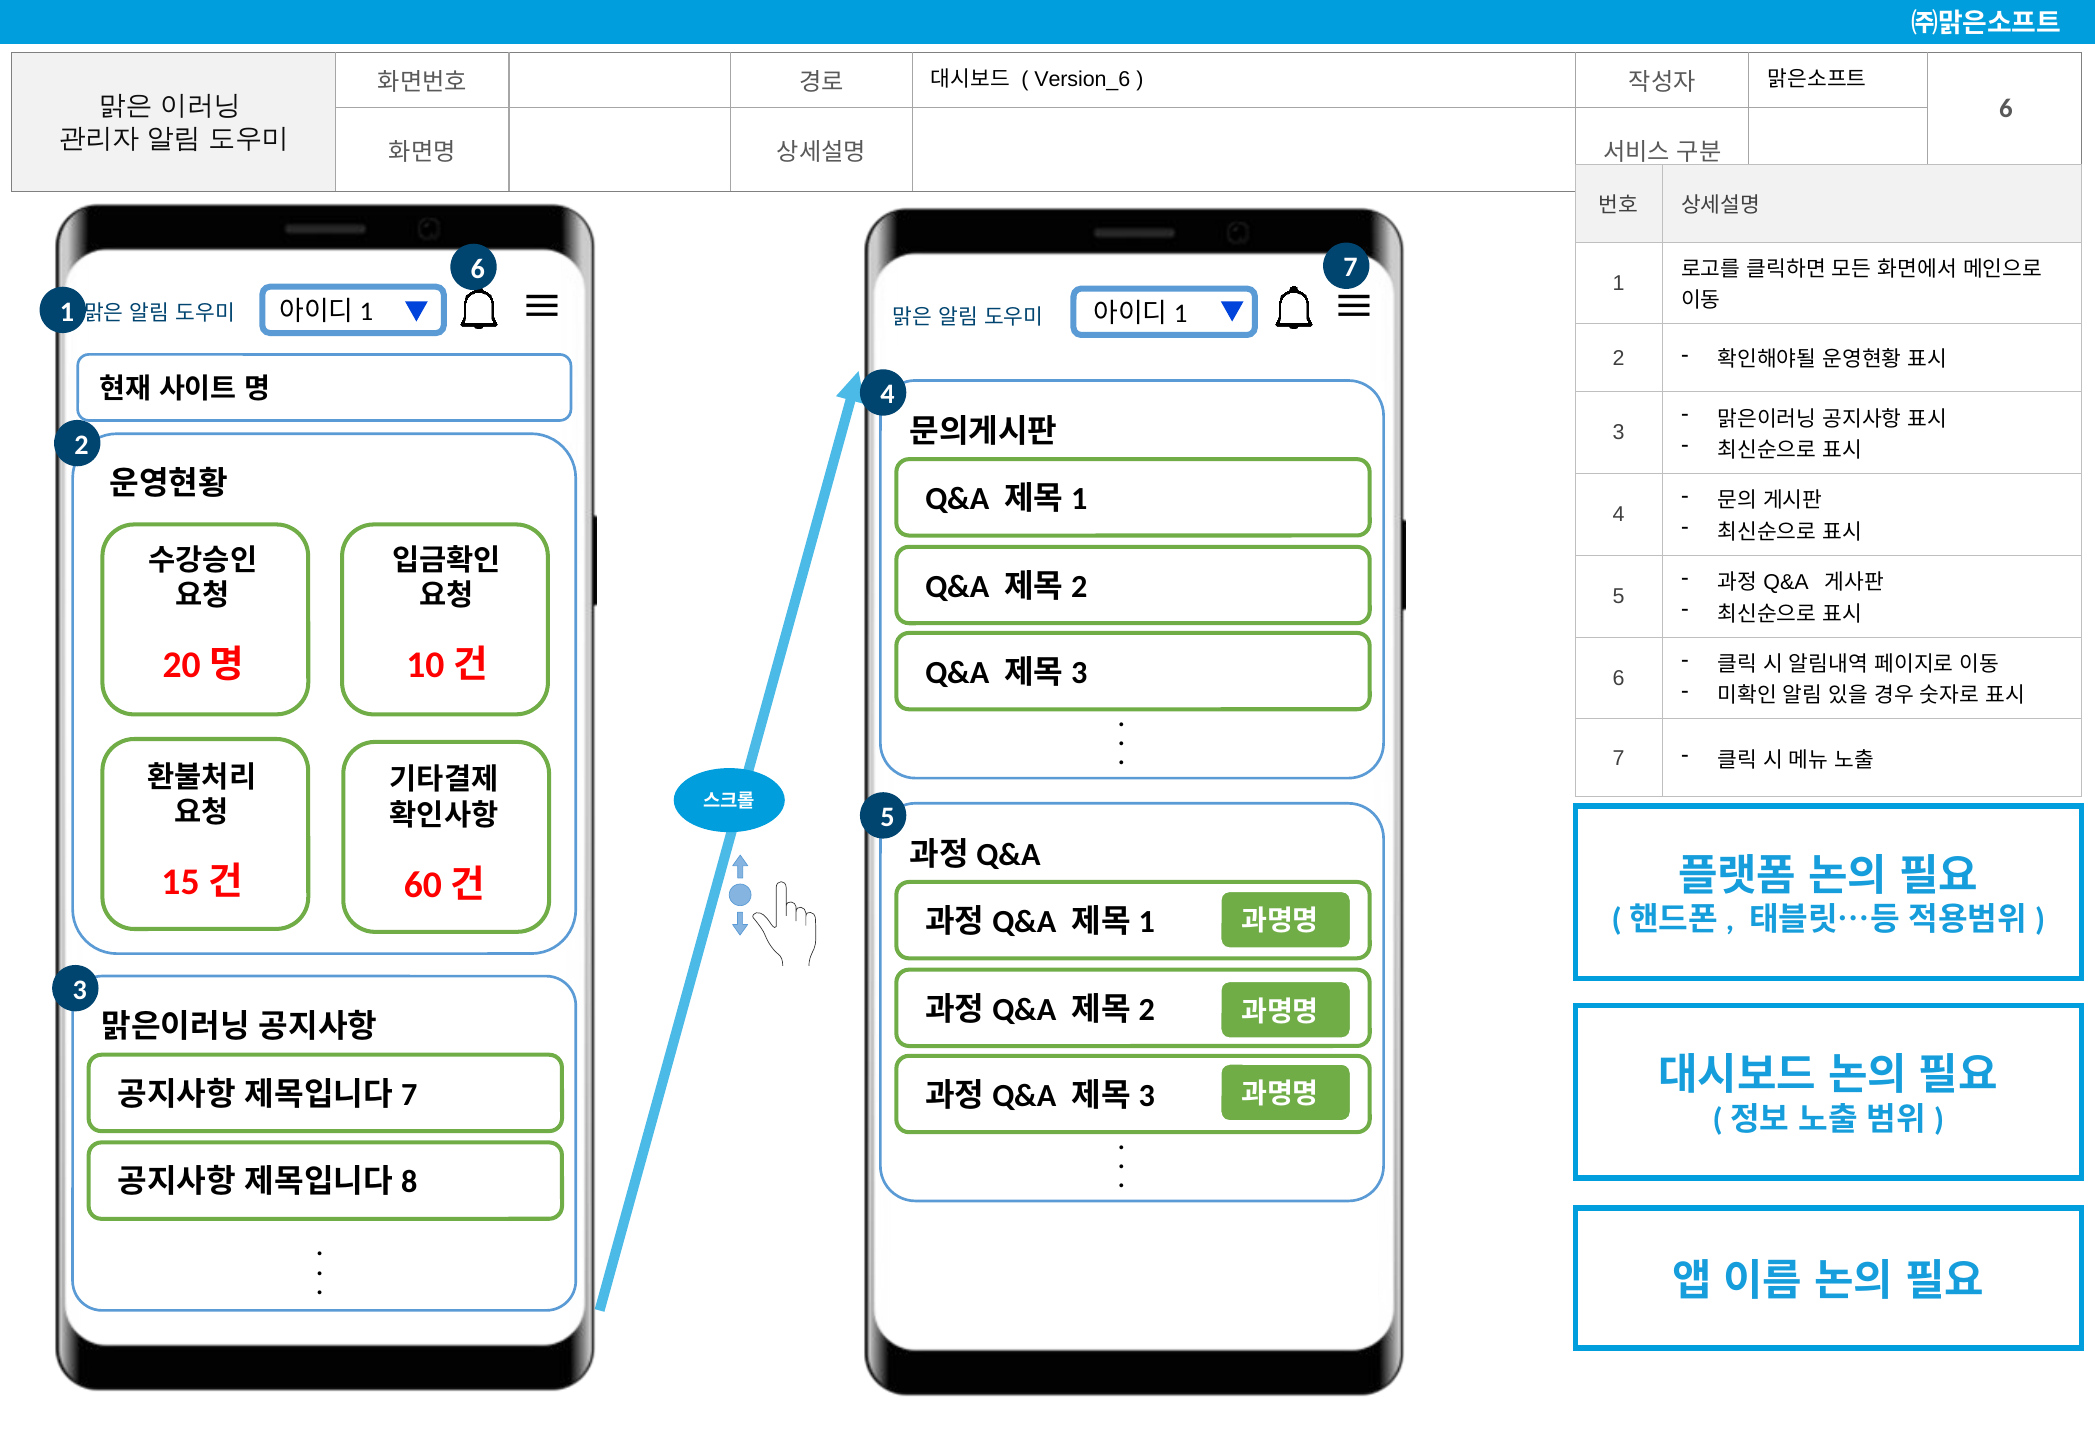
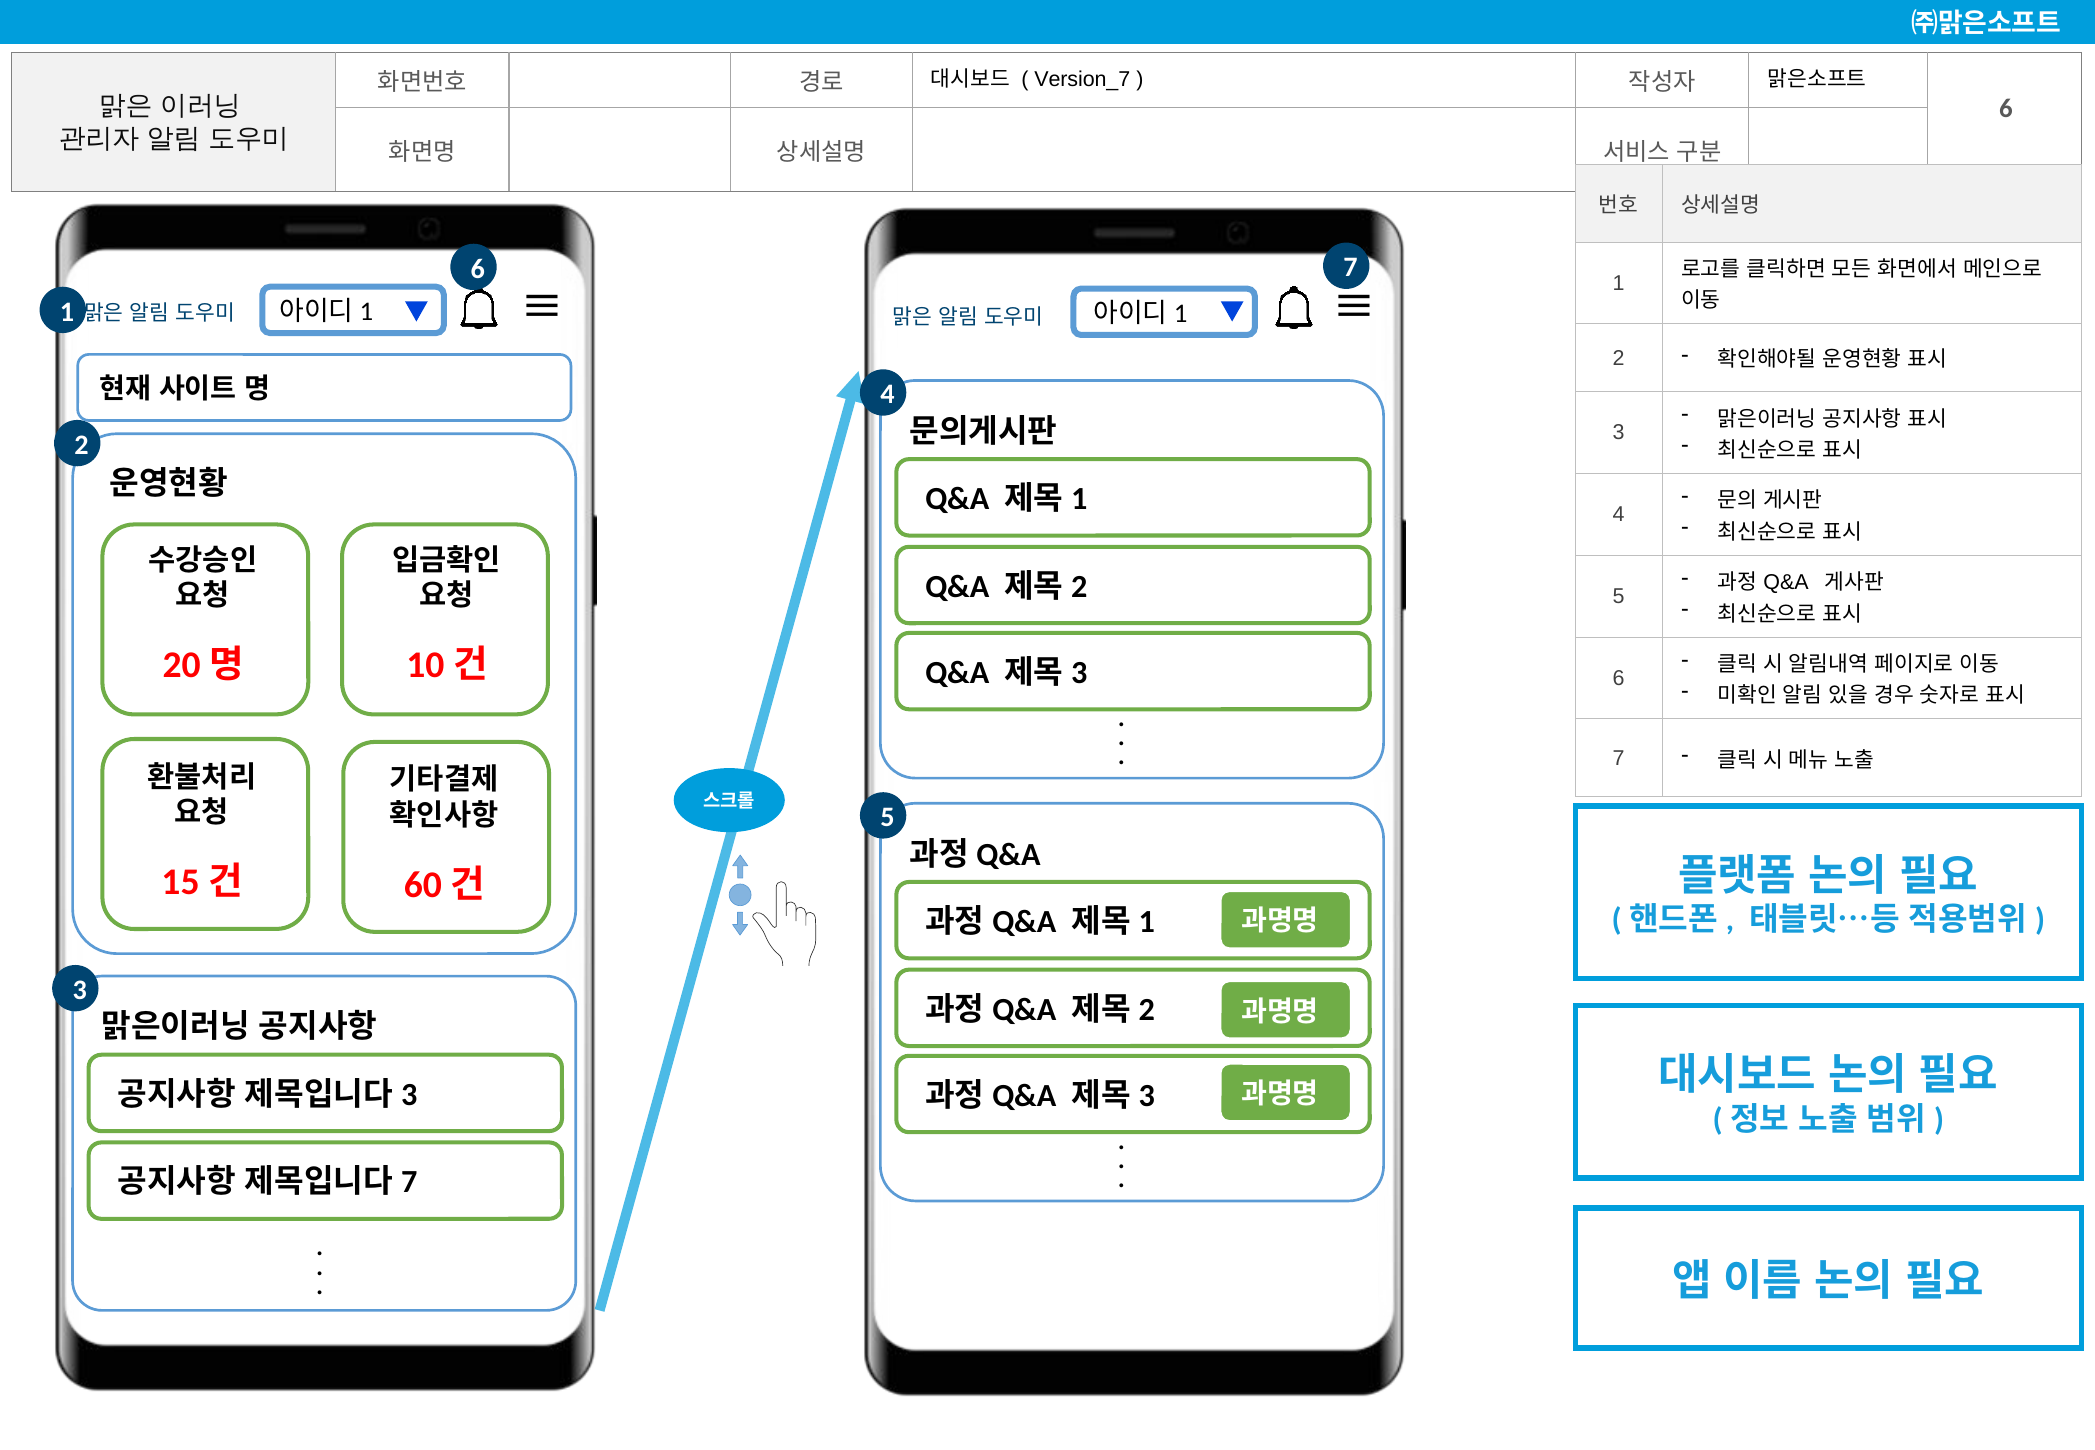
Version_6: Version_6 -> Version_7
7 at (409, 1095): 7 -> 3
8 at (409, 1183): 8 -> 7
